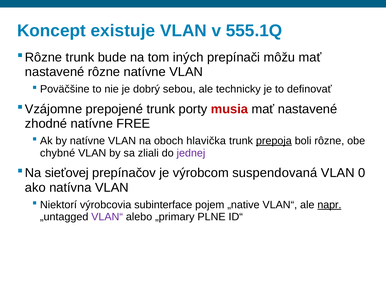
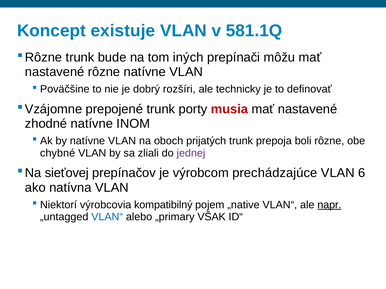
555.1Q: 555.1Q -> 581.1Q
sebou: sebou -> rozšíri
FREE: FREE -> INOM
hlavička: hlavička -> prijatých
prepoja underline: present -> none
suspendovaná: suspendovaná -> prechádzajúce
0: 0 -> 6
subinterface: subinterface -> kompatibilný
VLAN“ at (107, 217) colour: purple -> blue
PLNE: PLNE -> VŠAK
